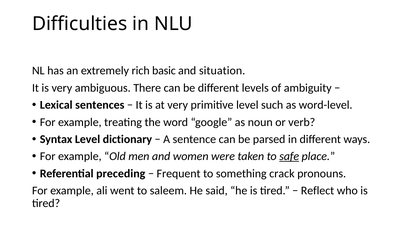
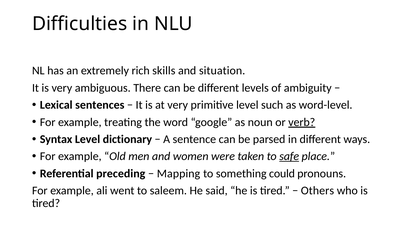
basic: basic -> skills
verb underline: none -> present
Frequent: Frequent -> Mapping
crack: crack -> could
Reflect: Reflect -> Others
